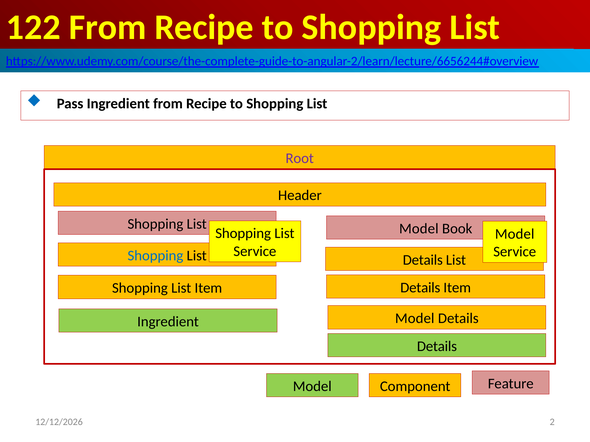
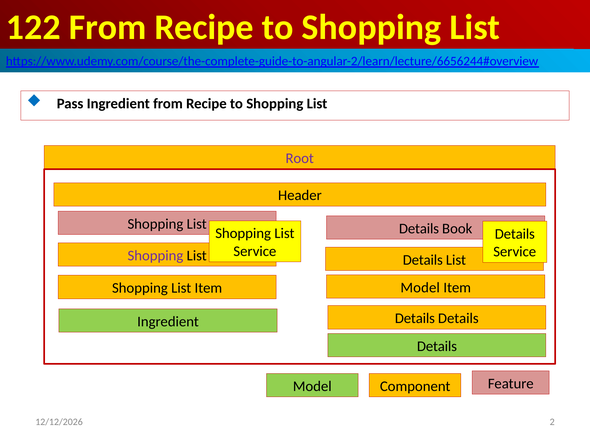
List Model: Model -> Details
Model at (515, 234): Model -> Details
Shopping at (155, 256) colour: blue -> purple
Details at (420, 288): Details -> Model
Model at (415, 319): Model -> Details
